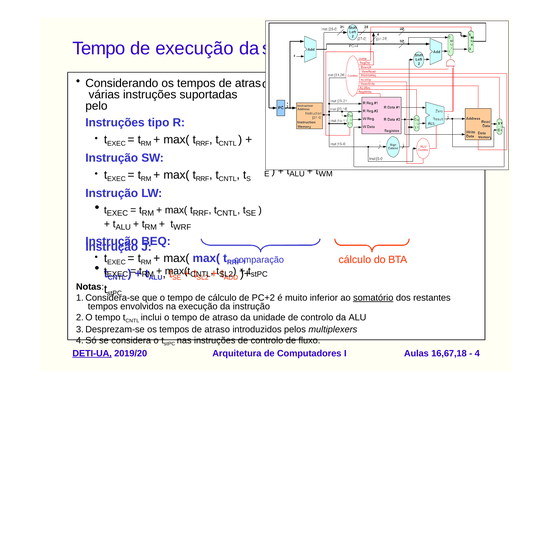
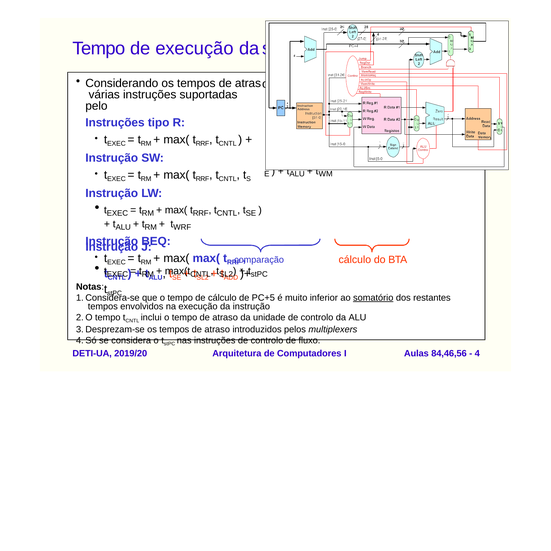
PC+2: PC+2 -> PC+5
DETI-UA underline: present -> none
16,67,18: 16,67,18 -> 84,46,56
